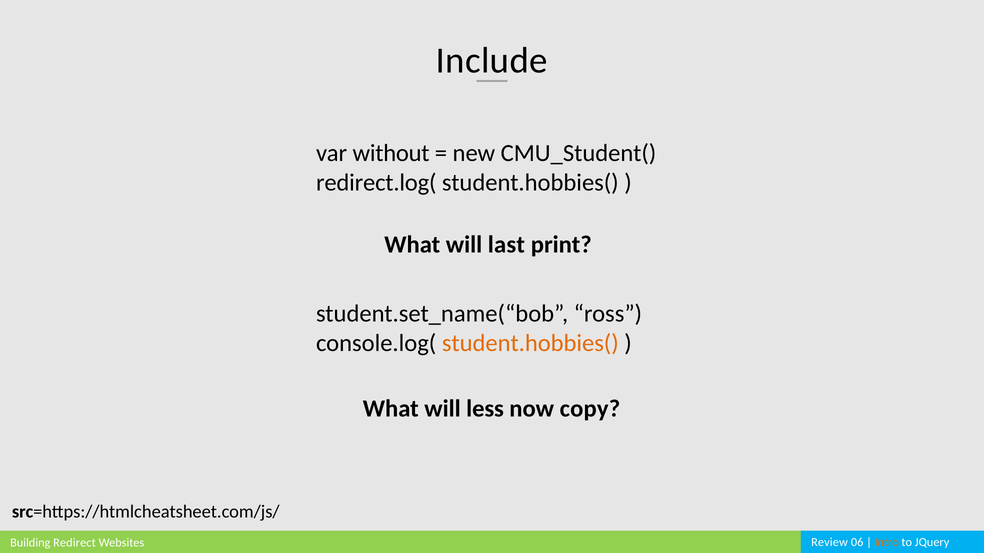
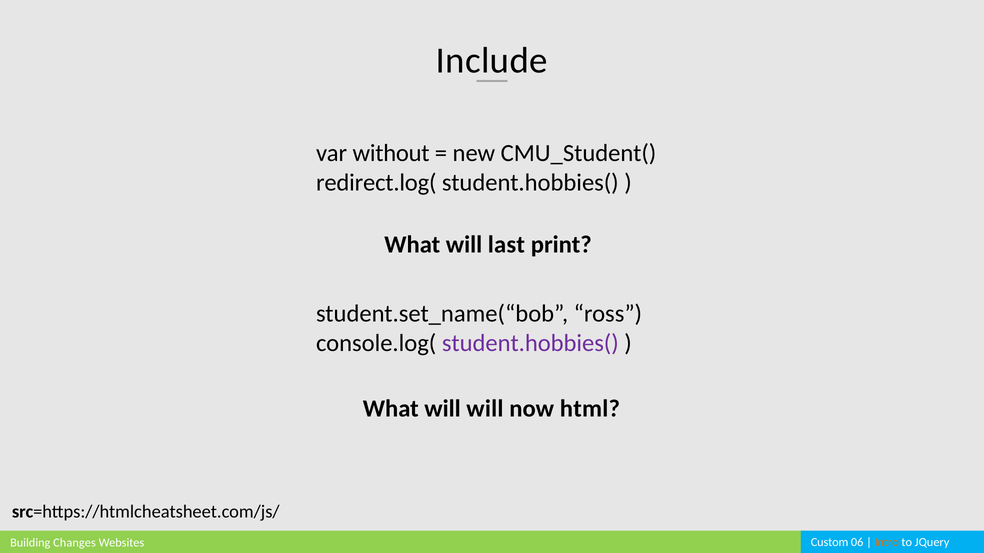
student.hobbies( at (530, 344) colour: orange -> purple
will less: less -> will
copy: copy -> html
Redirect: Redirect -> Changes
Review: Review -> Custom
